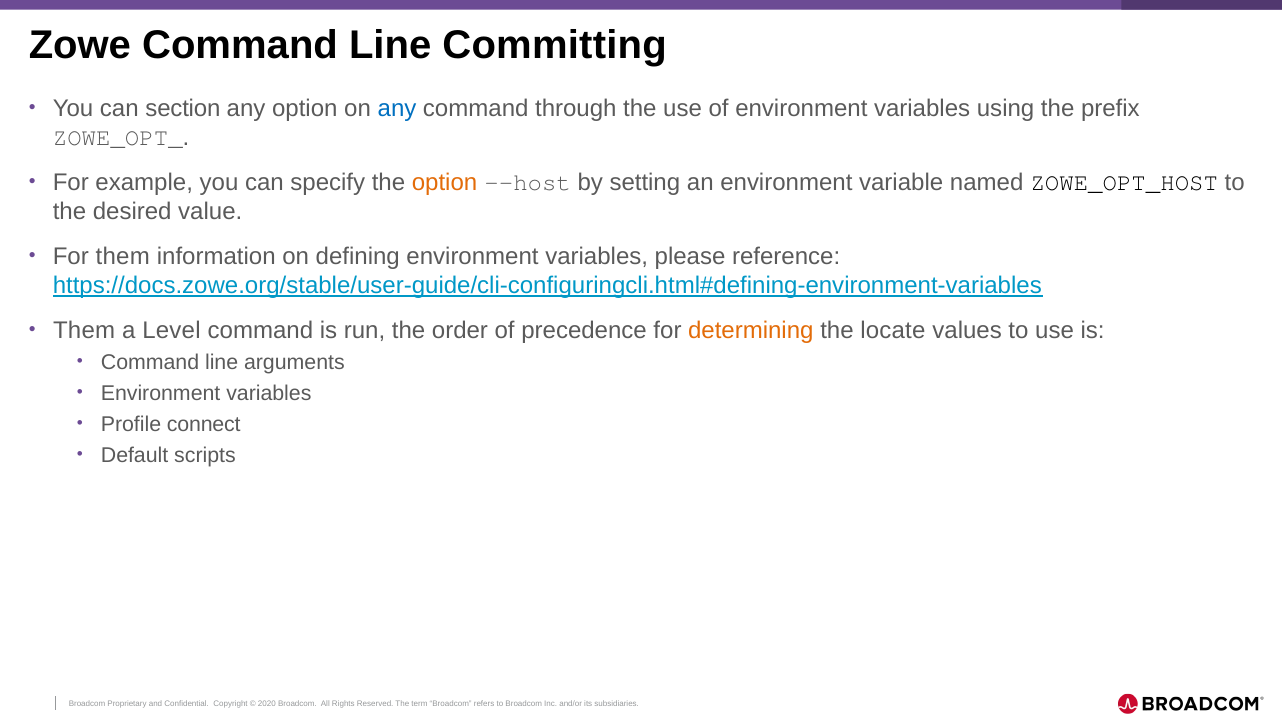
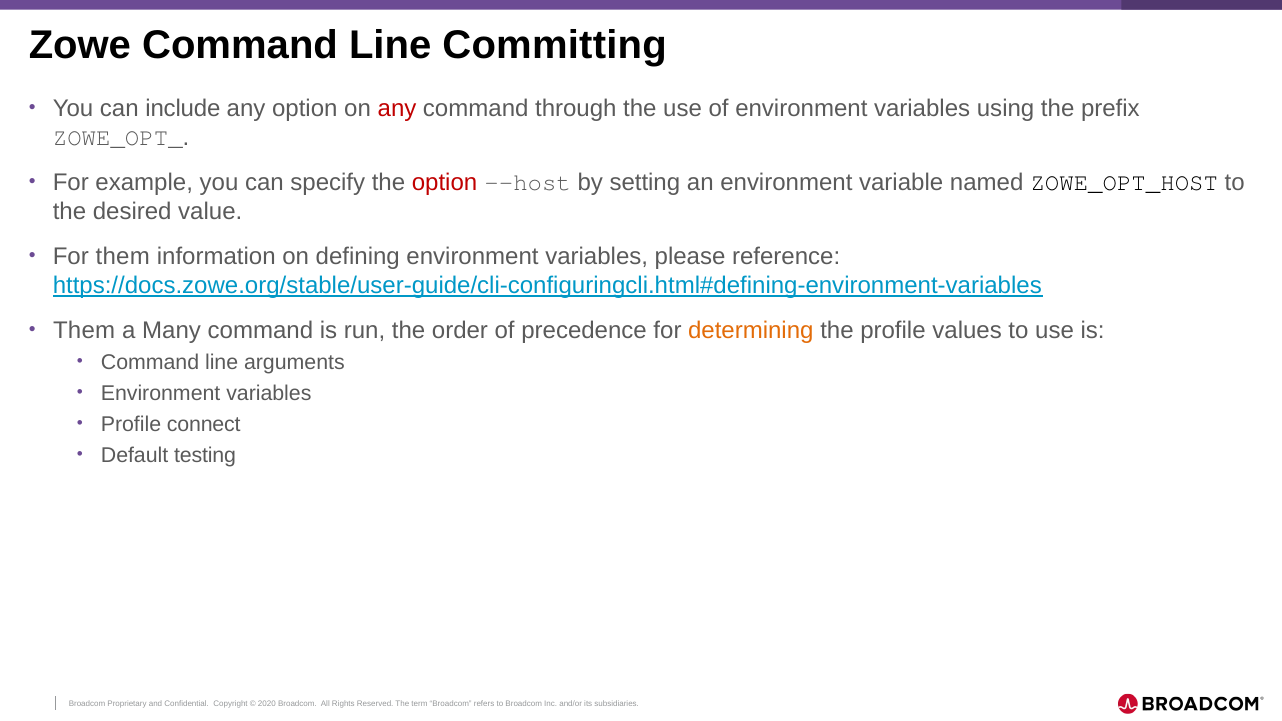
section: section -> include
any at (397, 109) colour: blue -> red
option at (445, 183) colour: orange -> red
Level: Level -> Many
the locate: locate -> profile
scripts: scripts -> testing
